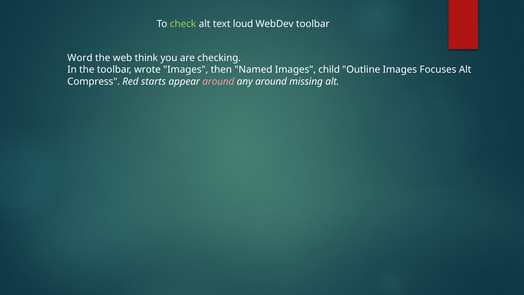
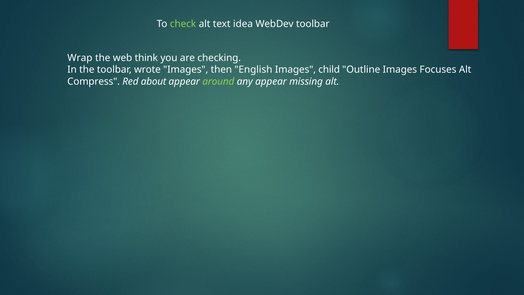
loud: loud -> idea
Word: Word -> Wrap
Named: Named -> English
starts: starts -> about
around at (218, 81) colour: pink -> light green
any around: around -> appear
